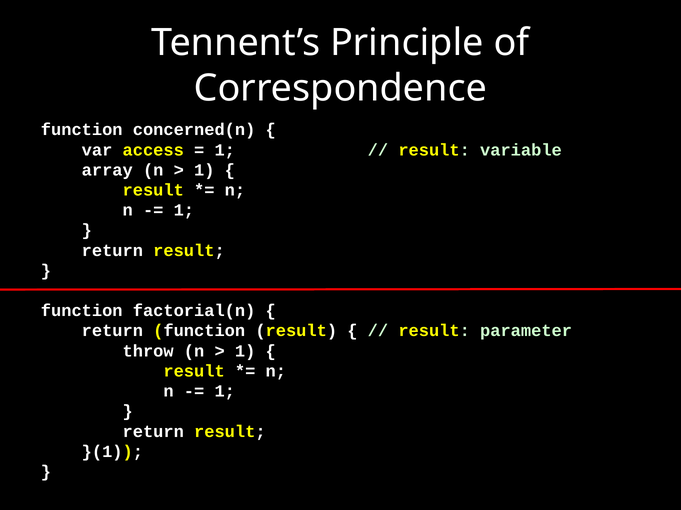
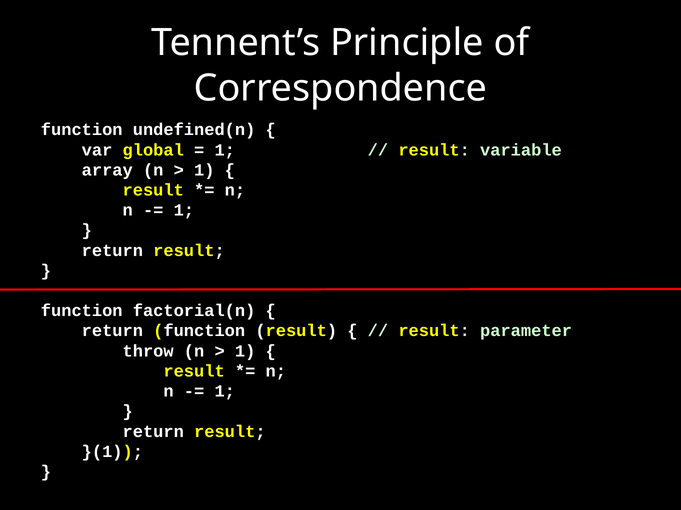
concerned(n: concerned(n -> undefined(n
access: access -> global
